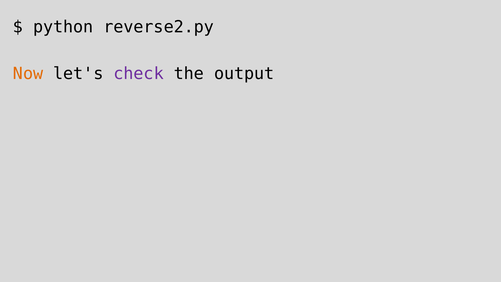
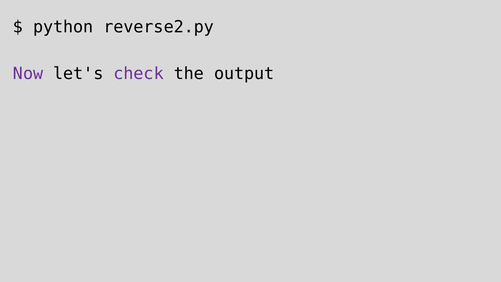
Now colour: orange -> purple
